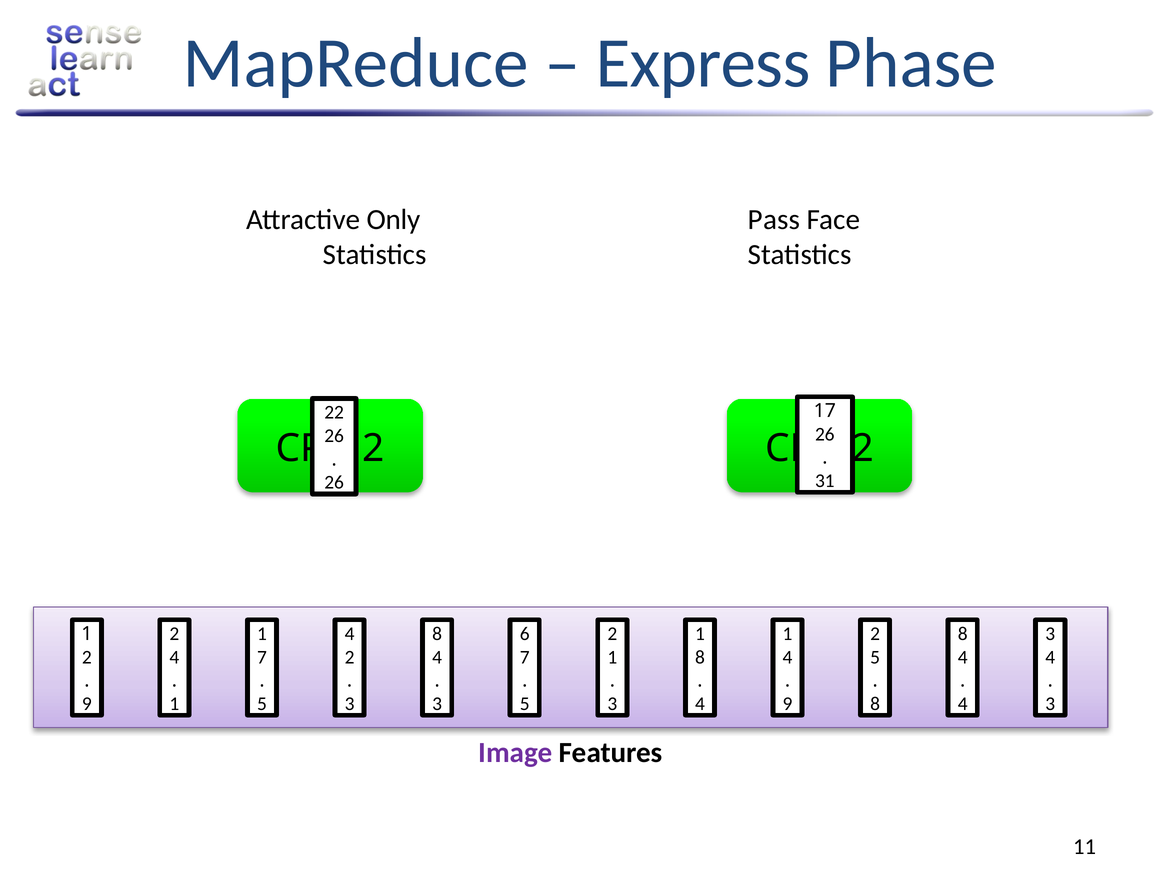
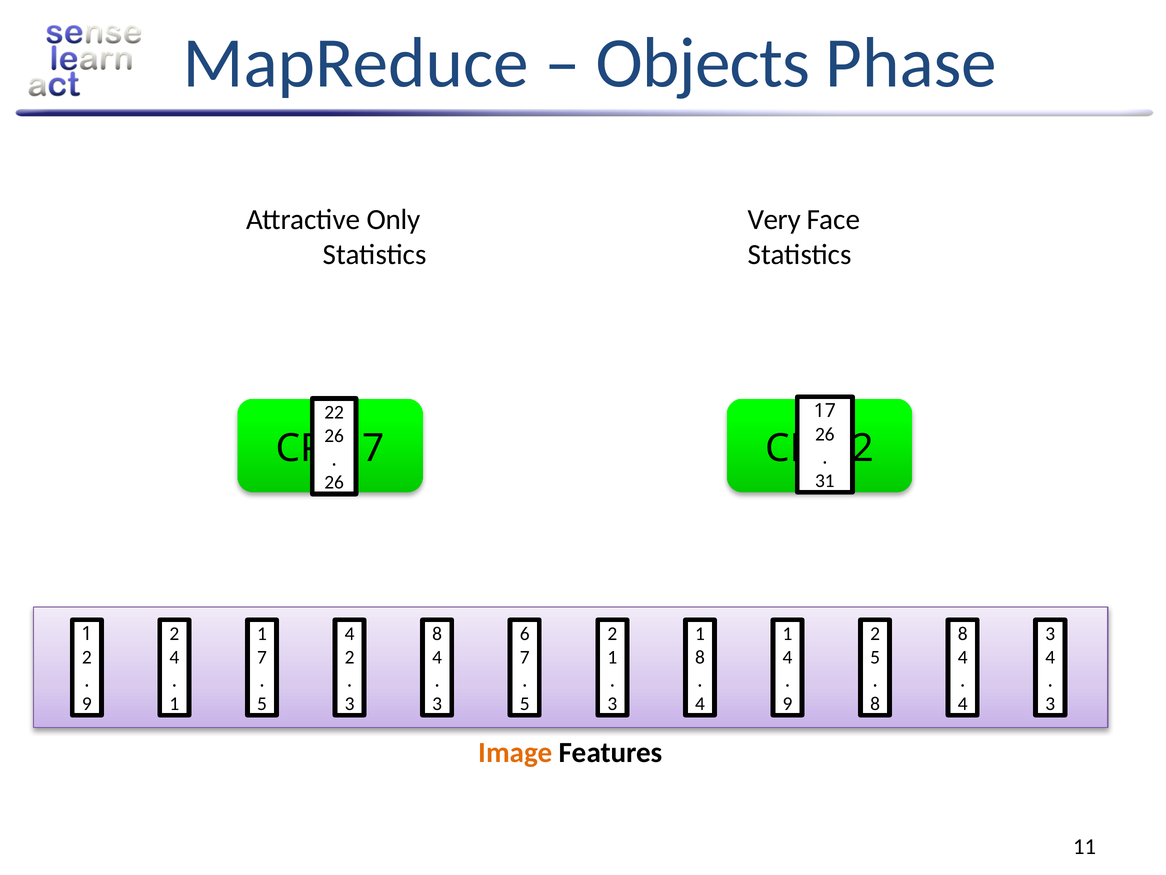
Express: Express -> Objects
Pass: Pass -> Very
2 at (373, 448): 2 -> 7
Image colour: purple -> orange
